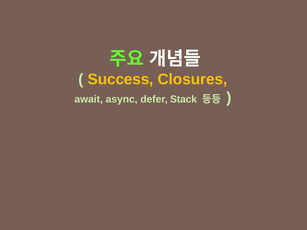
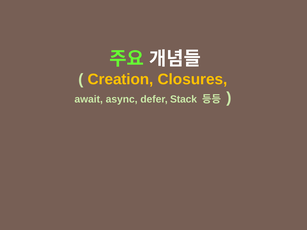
Success: Success -> Creation
